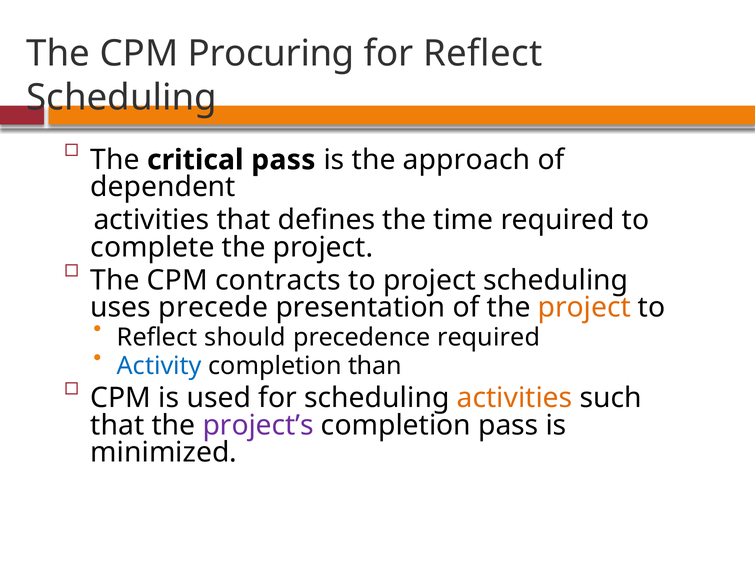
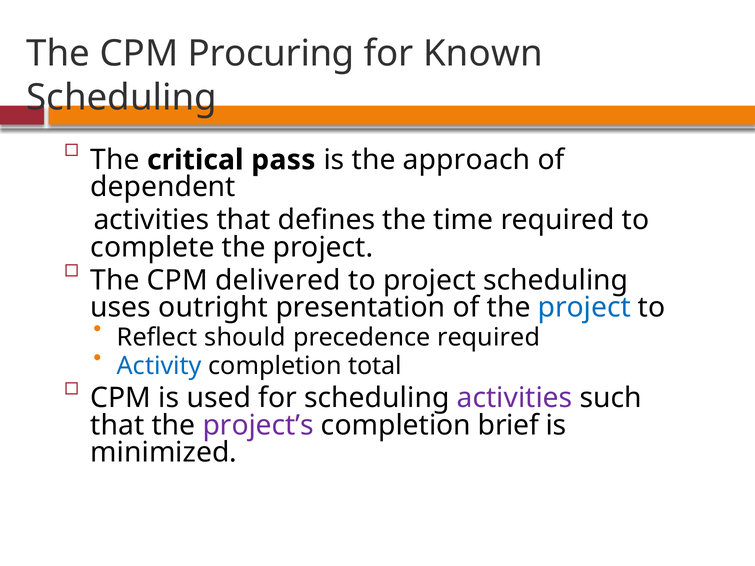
for Reflect: Reflect -> Known
contracts: contracts -> delivered
precede: precede -> outright
project at (584, 308) colour: orange -> blue
than: than -> total
activities at (515, 398) colour: orange -> purple
completion pass: pass -> brief
